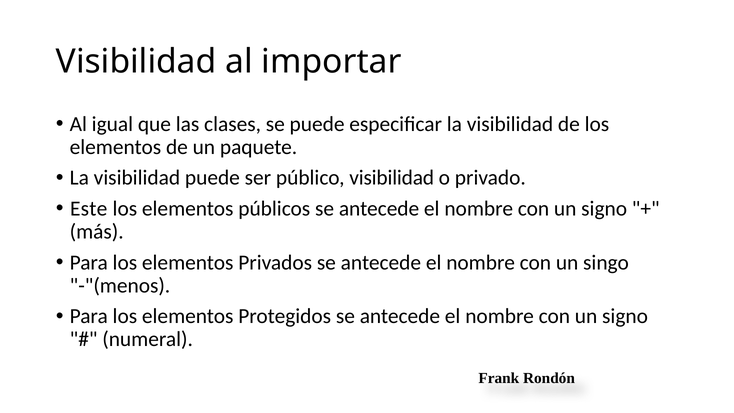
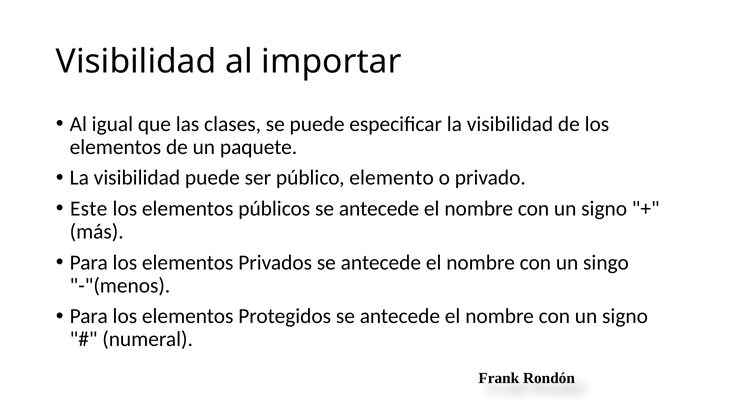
público visibilidad: visibilidad -> elemento
